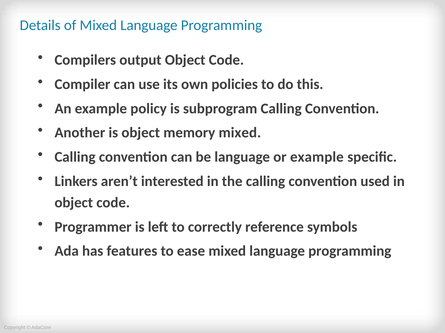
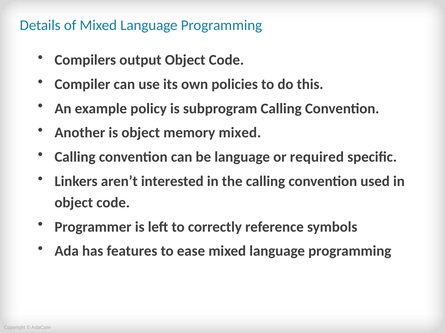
or example: example -> required
